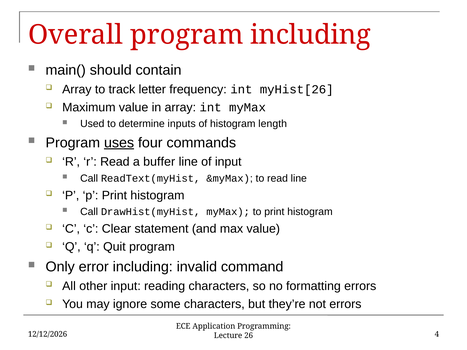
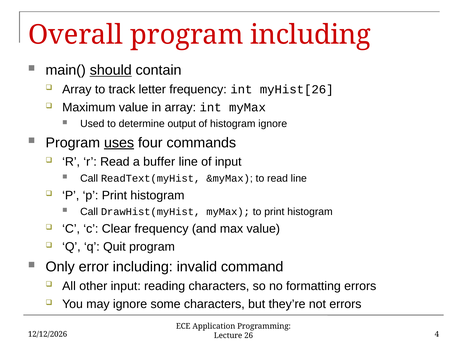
should underline: none -> present
inputs: inputs -> output
histogram length: length -> ignore
Clear statement: statement -> frequency
